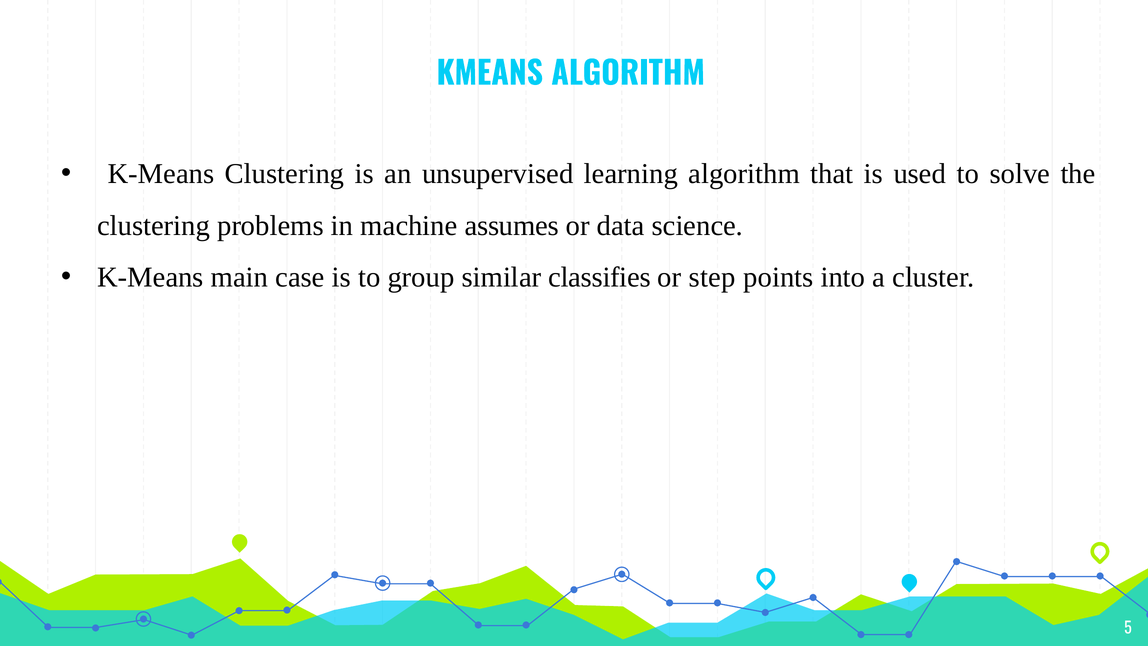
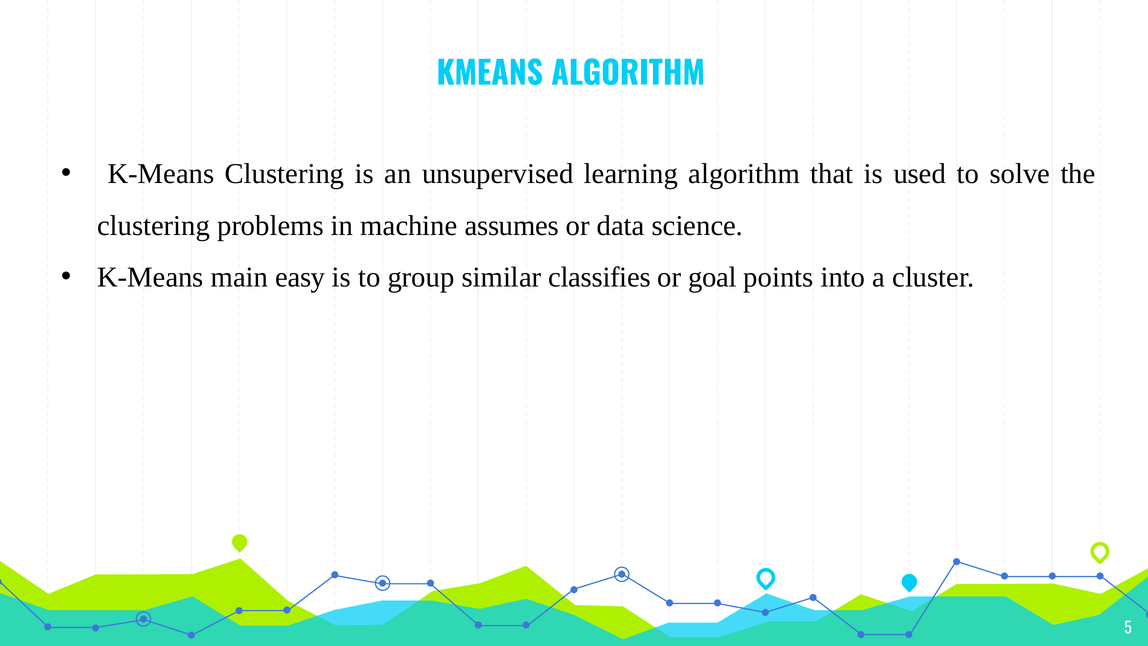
case: case -> easy
step: step -> goal
